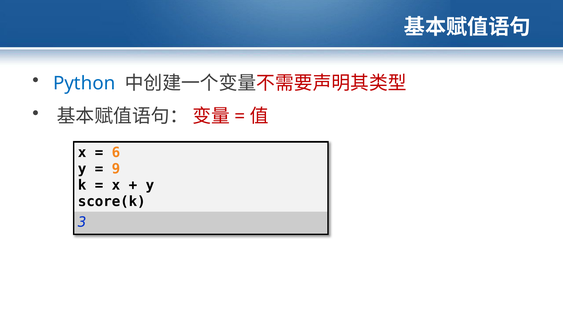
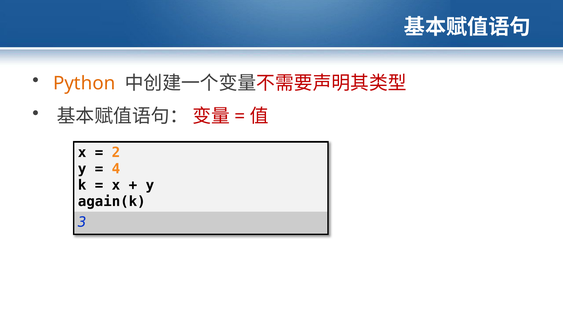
Python colour: blue -> orange
6: 6 -> 2
9: 9 -> 4
score(k: score(k -> again(k
